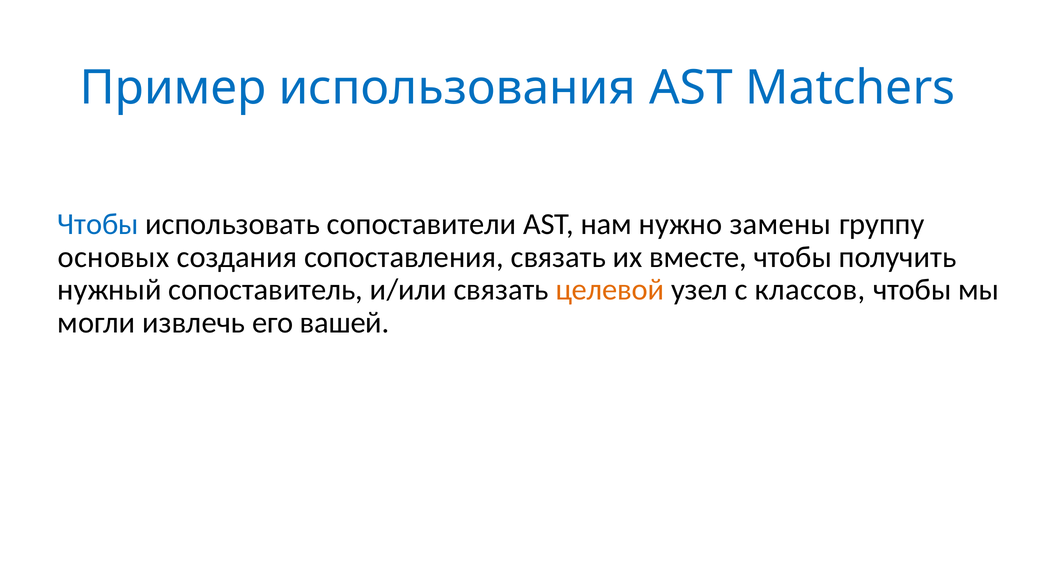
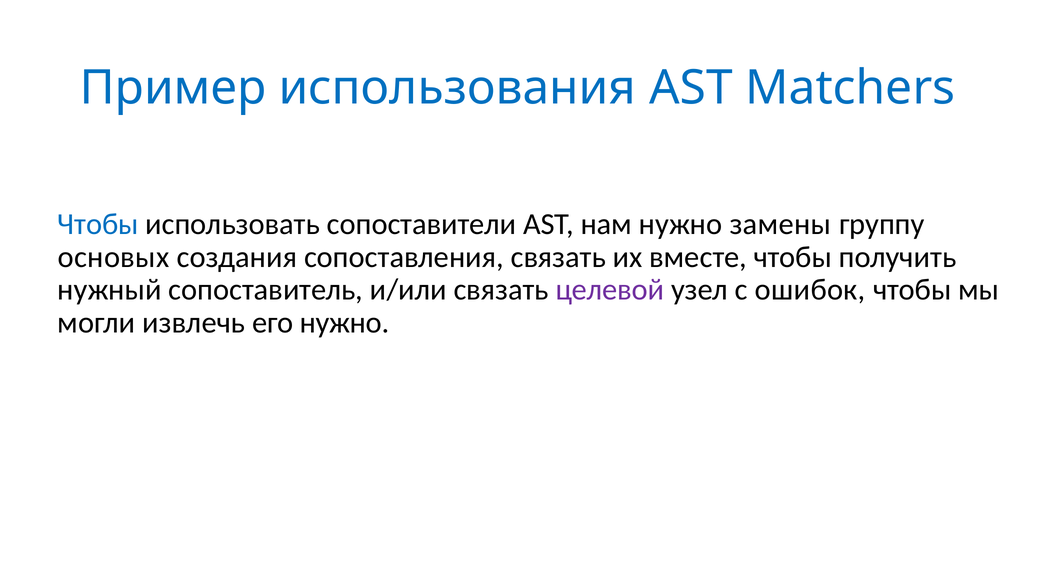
целевой colour: orange -> purple
классов: классов -> ошибок
его вашей: вашей -> нужно
